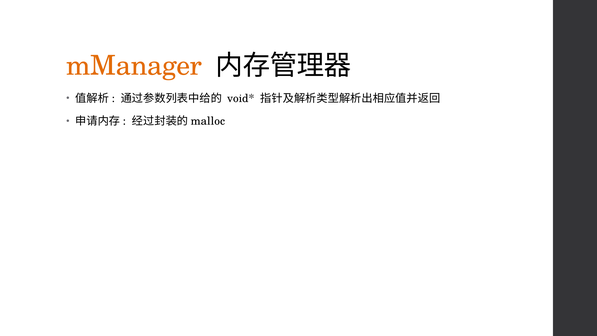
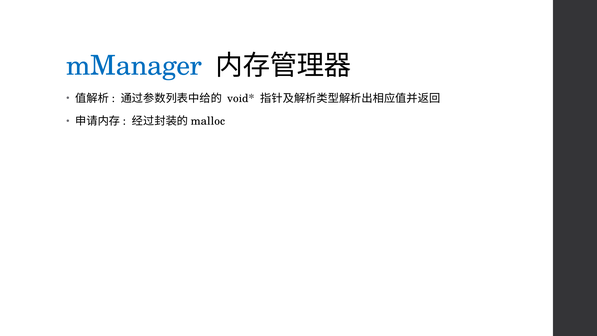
mManager colour: orange -> blue
